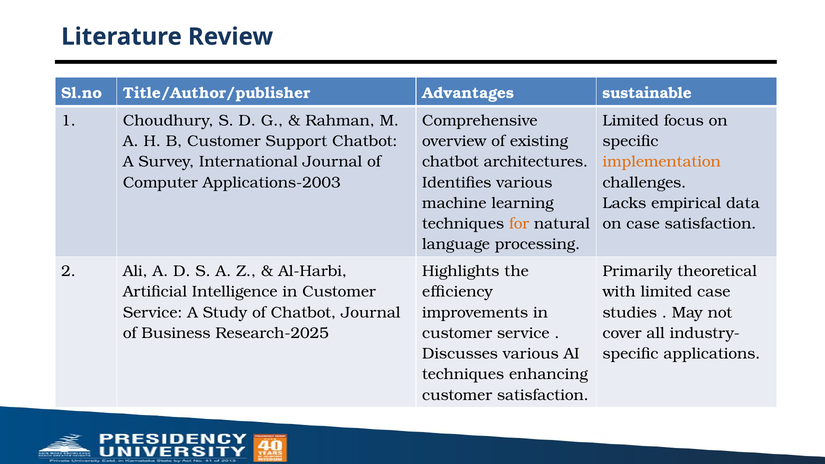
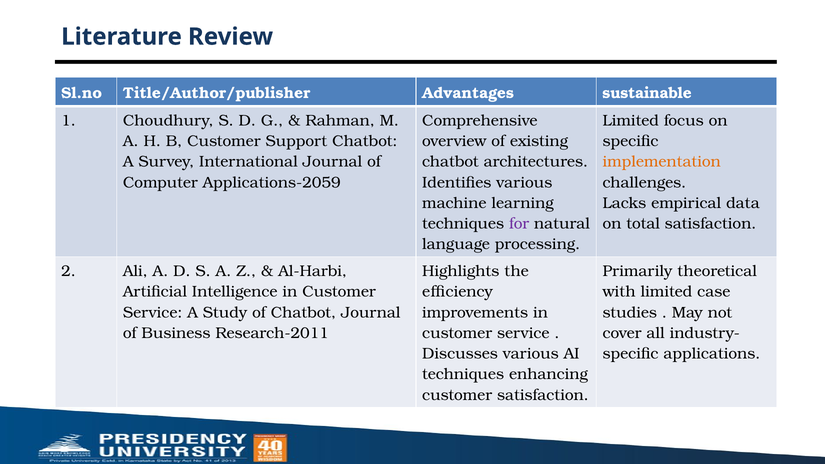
Applications-2003: Applications-2003 -> Applications-2059
for colour: orange -> purple
on case: case -> total
Research-2025: Research-2025 -> Research-2011
